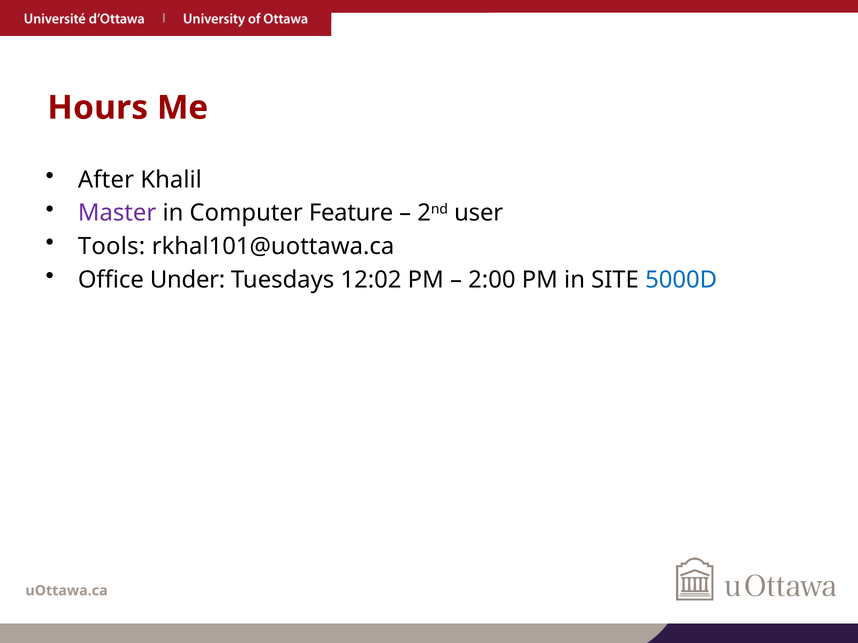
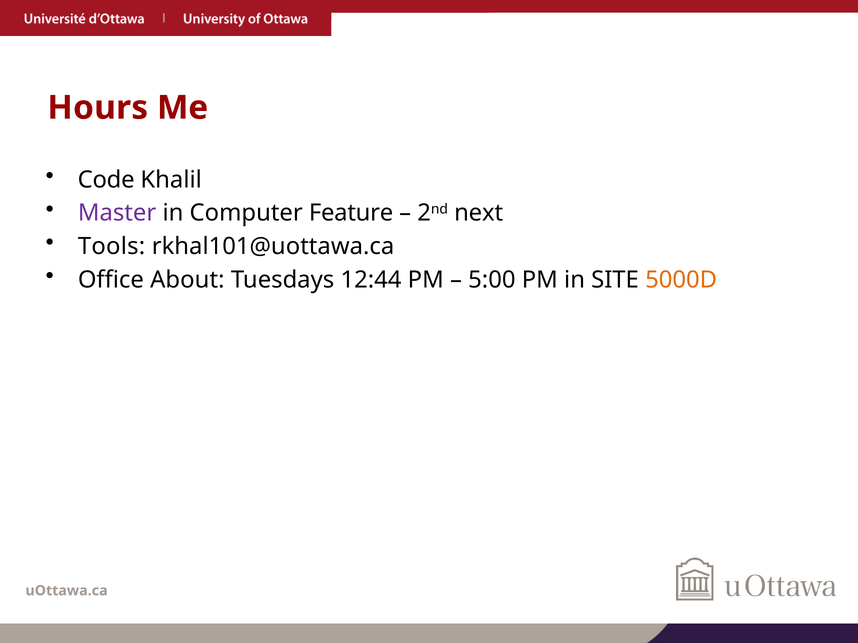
After: After -> Code
user: user -> next
Under: Under -> About
12:02: 12:02 -> 12:44
2:00: 2:00 -> 5:00
5000D colour: blue -> orange
